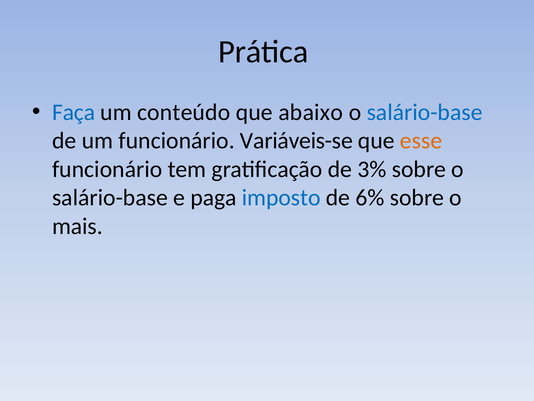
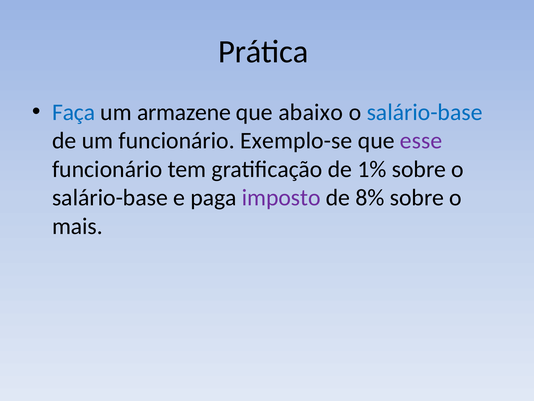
conteúdo: conteúdo -> armazene
Variáveis-se: Variáveis-se -> Exemplo-se
esse colour: orange -> purple
3%: 3% -> 1%
imposto colour: blue -> purple
6%: 6% -> 8%
